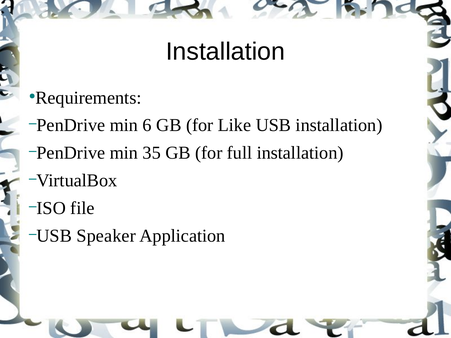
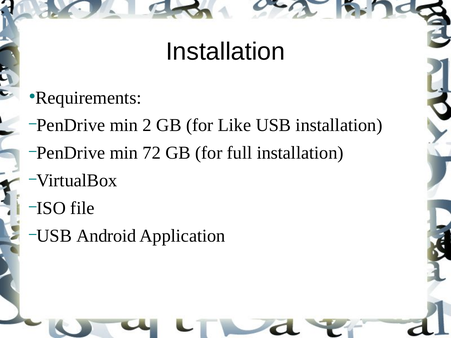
6: 6 -> 2
35: 35 -> 72
Speaker: Speaker -> Android
